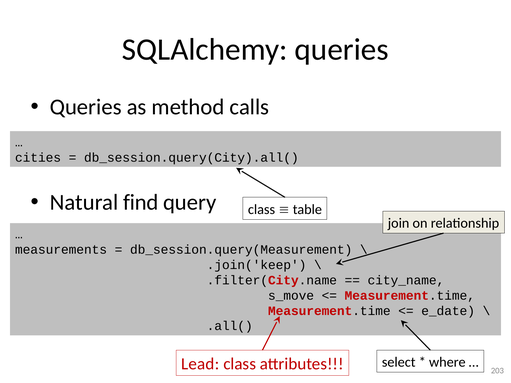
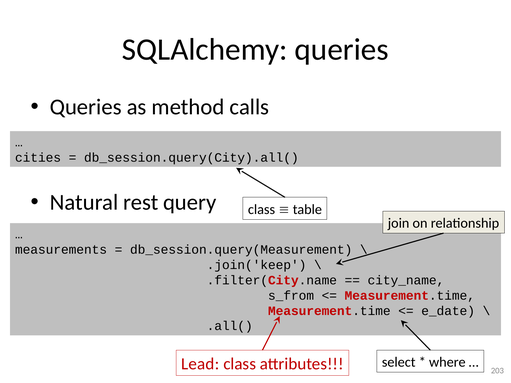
find: find -> rest
s_move: s_move -> s_from
